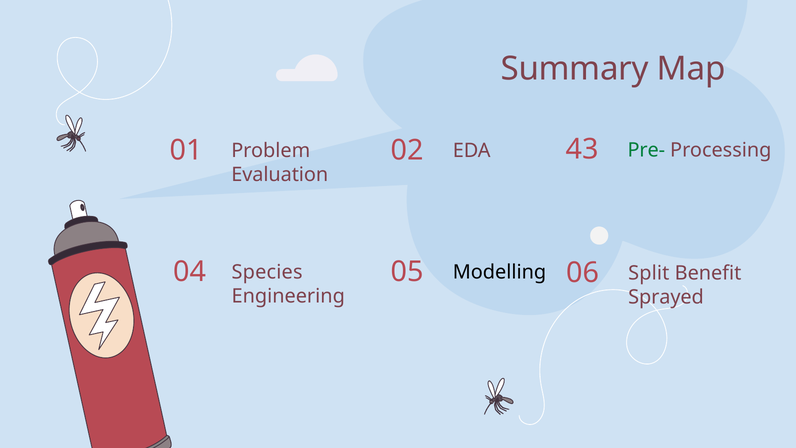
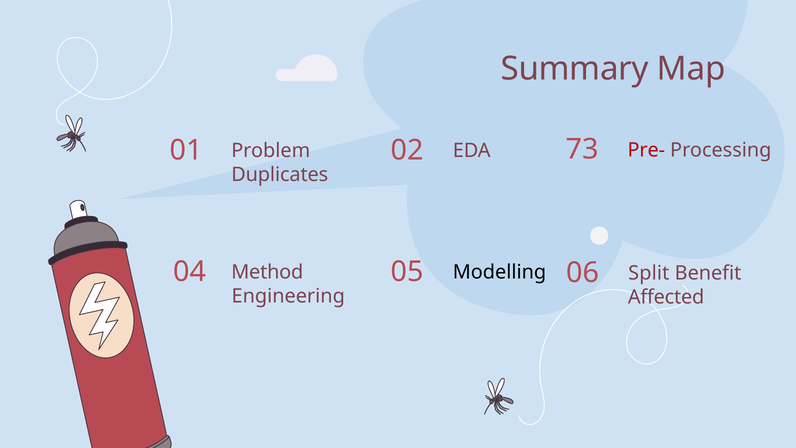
43: 43 -> 73
Pre- colour: green -> red
Evaluation: Evaluation -> Duplicates
Species: Species -> Method
Sprayed: Sprayed -> Affected
